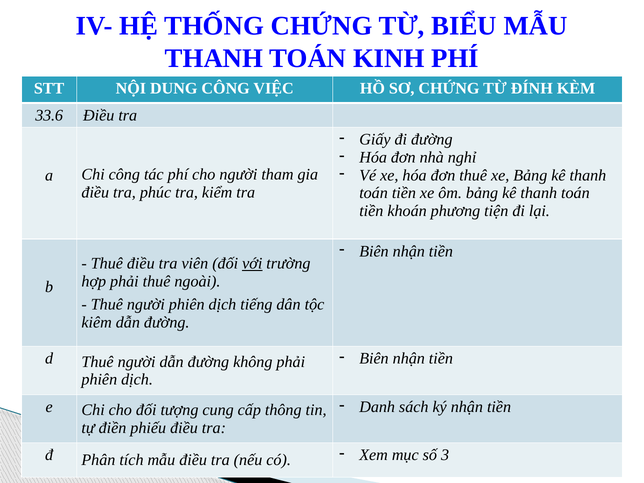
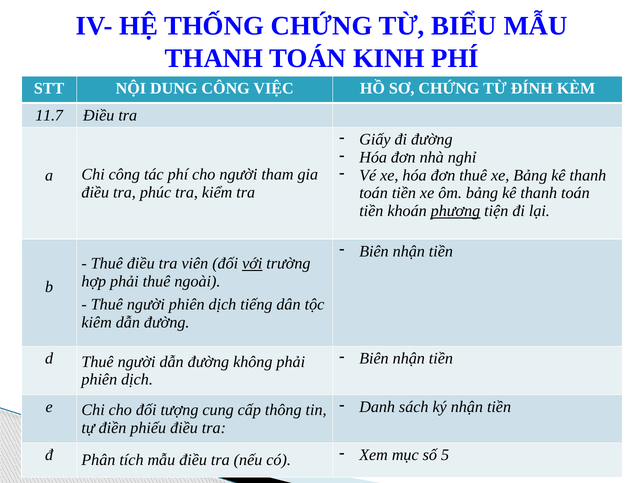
33.6: 33.6 -> 11.7
phương underline: none -> present
3: 3 -> 5
